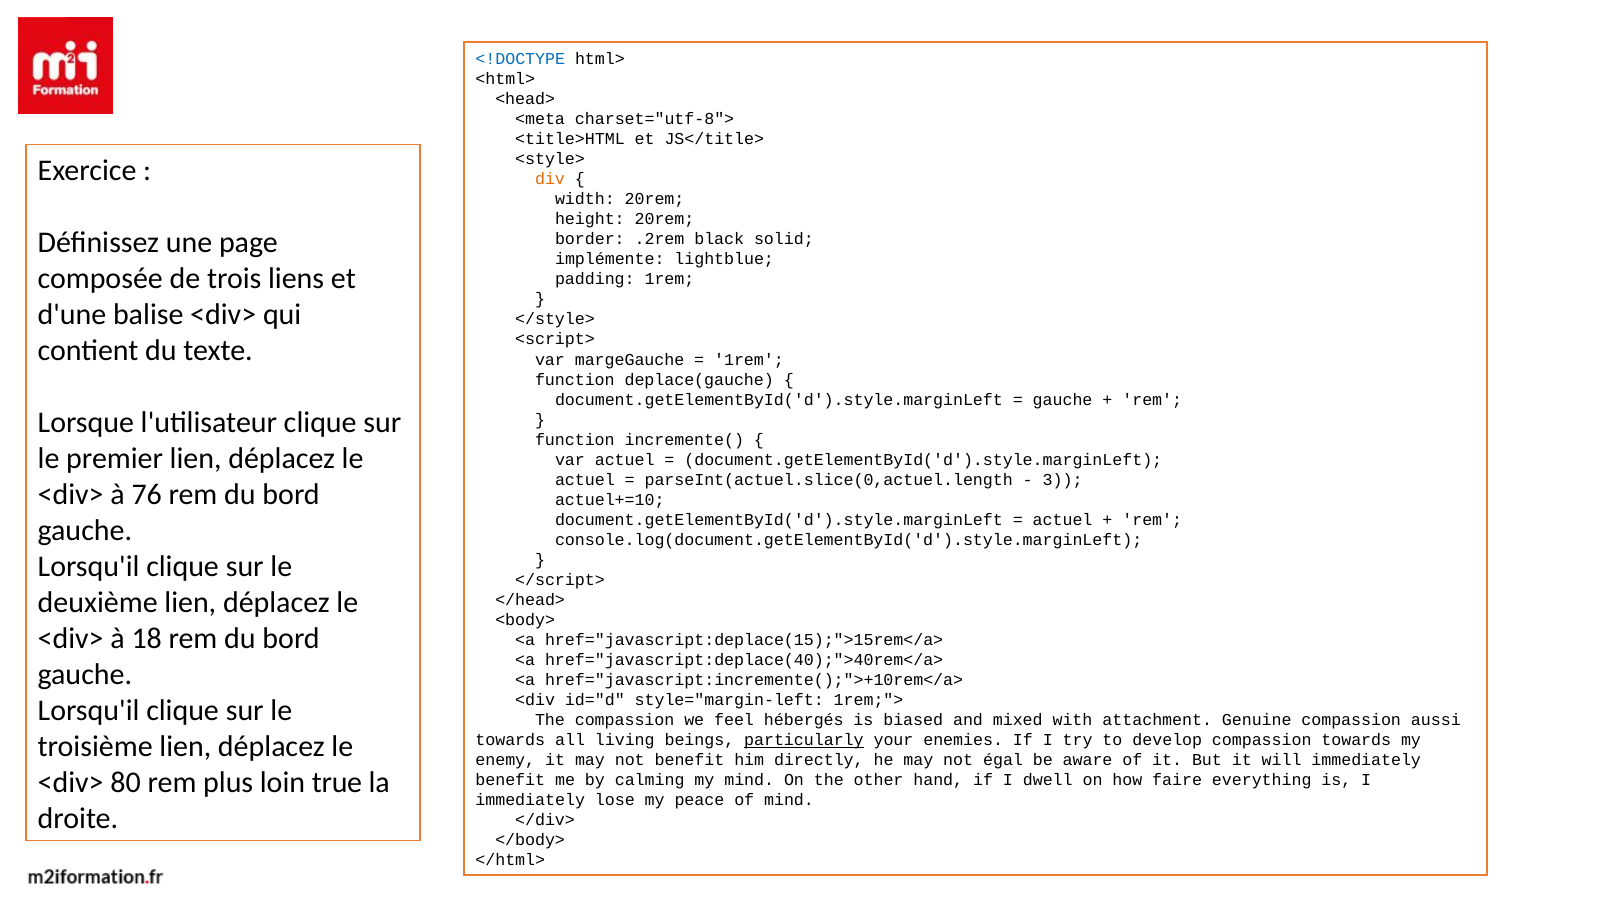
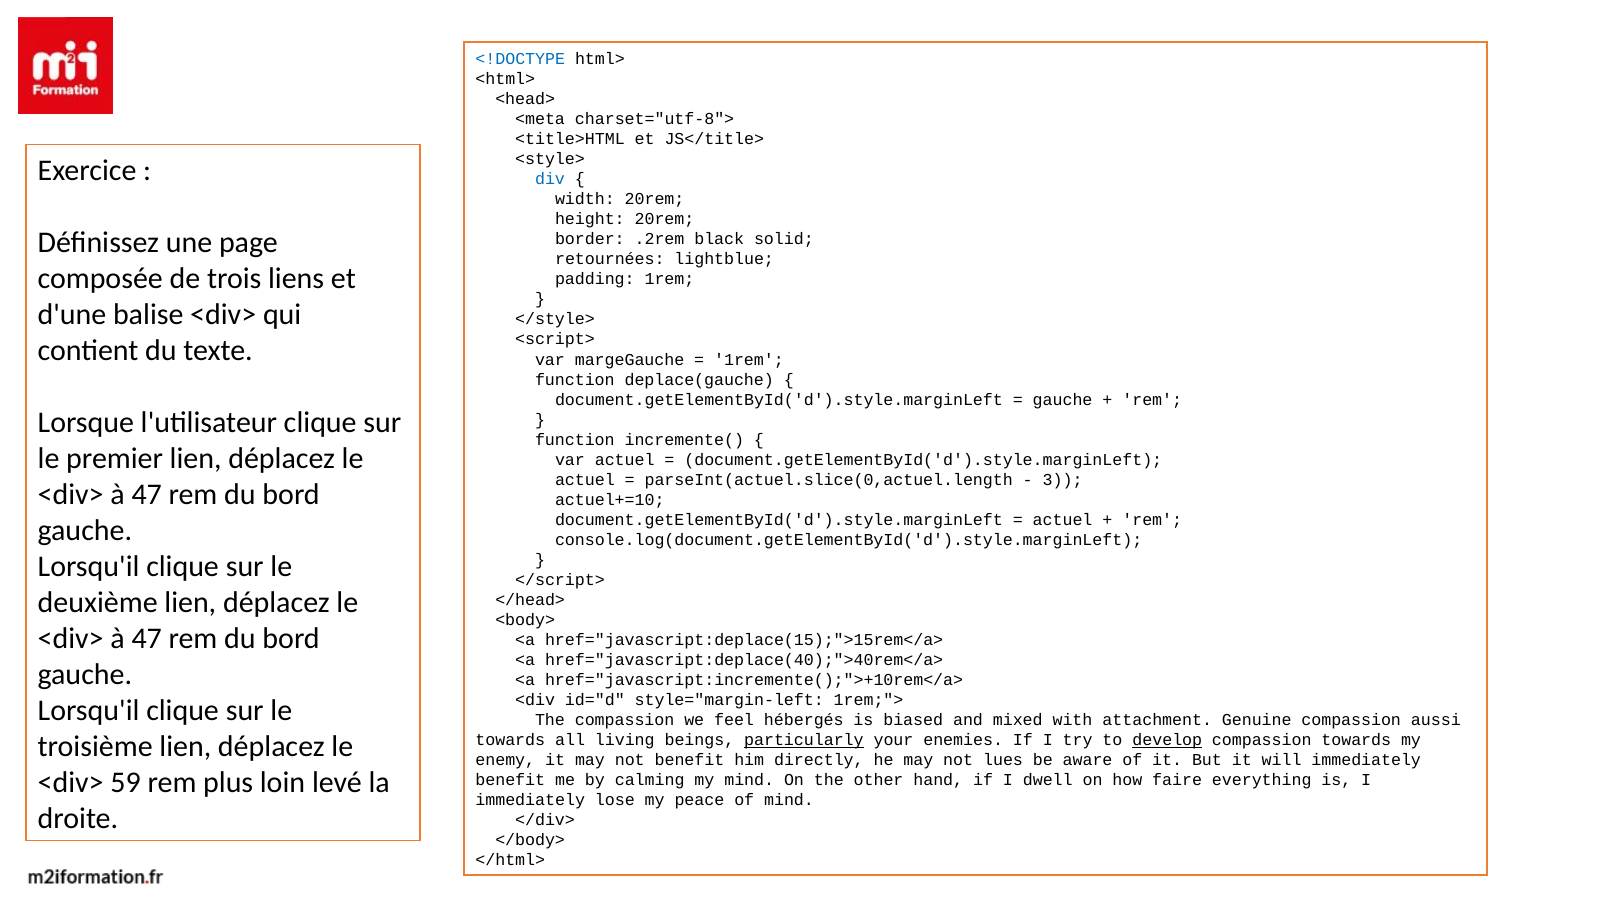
div colour: orange -> blue
implémente: implémente -> retournées
76 at (147, 494): 76 -> 47
18 at (147, 638): 18 -> 47
develop underline: none -> present
égal: égal -> lues
80: 80 -> 59
true: true -> levé
